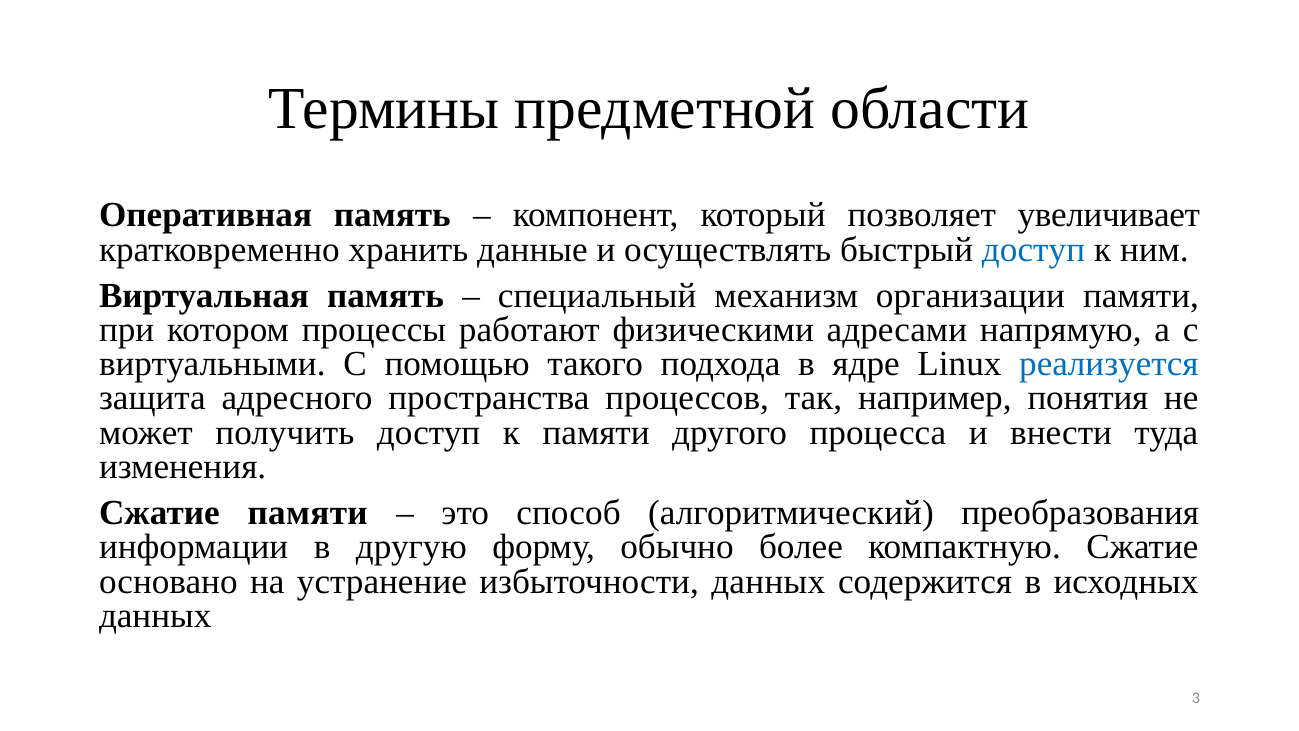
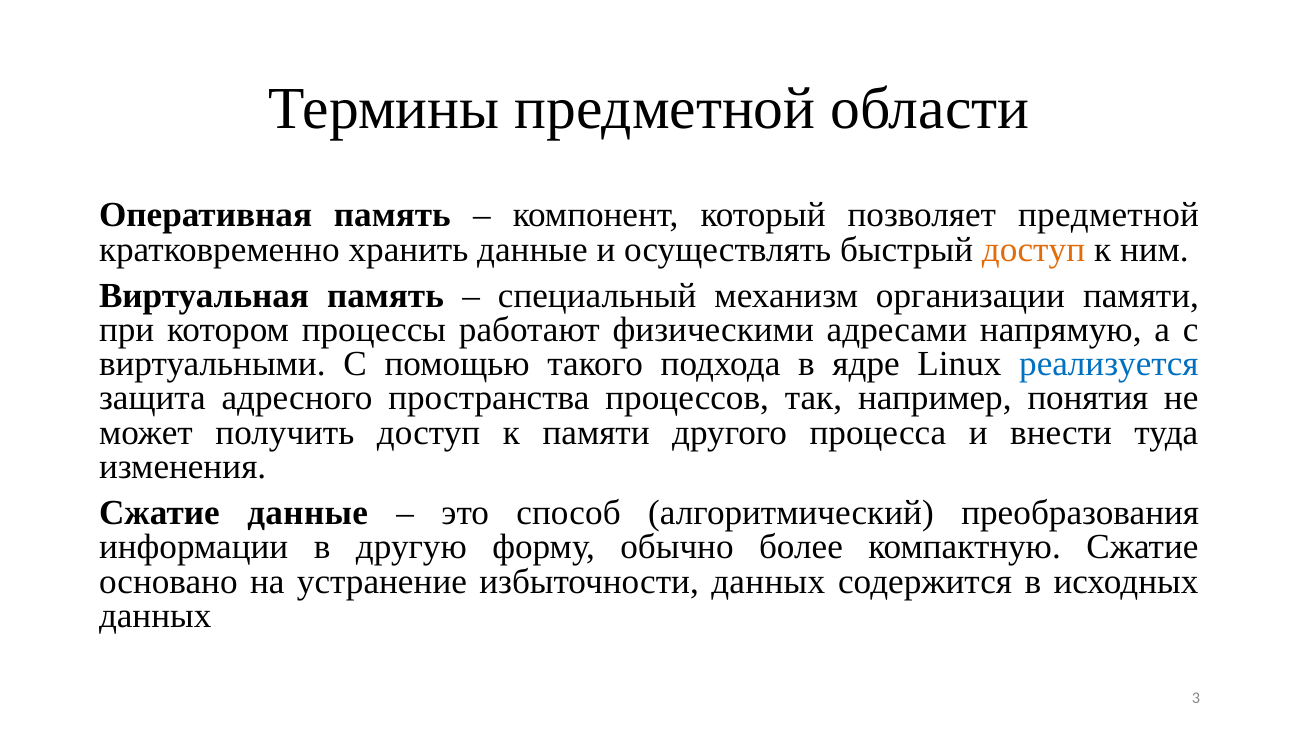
позволяет увеличивает: увеличивает -> предметной
доступ at (1033, 249) colour: blue -> orange
Сжатие памяти: памяти -> данные
